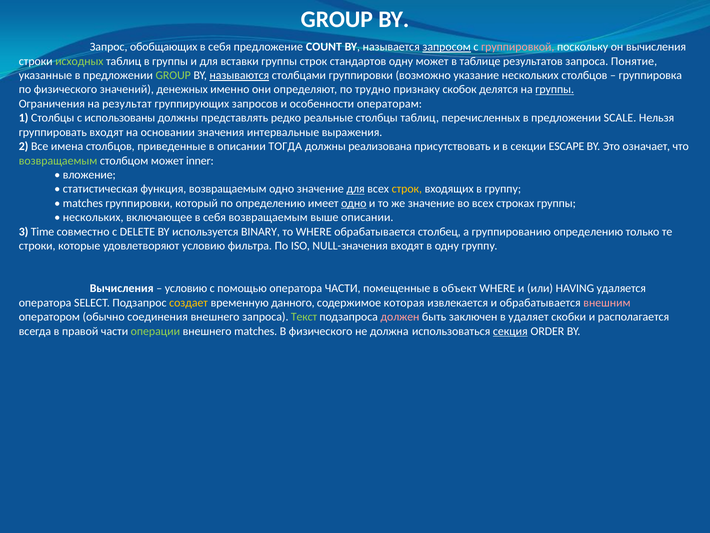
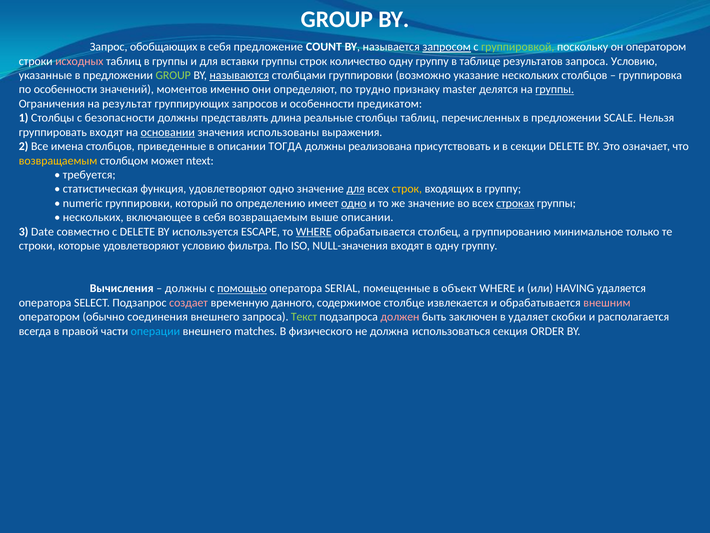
группировкой colour: pink -> light green
он вычисления: вычисления -> оператором
исходных colour: light green -> pink
стандартов: стандартов -> количество
может at (432, 61): может -> группу
запроса Понятие: Понятие -> Условию
по физического: физического -> особенности
денежных: денежных -> моментов
скобок: скобок -> master
операторам: операторам -> предикатом
использованы: использованы -> безопасности
редко: редко -> длина
основании underline: none -> present
интервальные: интервальные -> использованы
секции ESCAPE: ESCAPE -> DELETE
возвращаемым at (58, 160) colour: light green -> yellow
inner: inner -> ntext
вложение: вложение -> требуется
функция возвращаемым: возвращаемым -> удовлетворяют
matches at (83, 203): matches -> numeric
строках underline: none -> present
Time: Time -> Date
BINARY: BINARY -> ESCAPE
WHERE at (314, 231) underline: none -> present
группированию определению: определению -> минимальное
условию at (186, 288): условию -> должны
помощью underline: none -> present
оператора ЧАСТИ: ЧАСТИ -> SERIAL
создает colour: yellow -> pink
которая: которая -> столбце
операции colour: light green -> light blue
секция underline: present -> none
